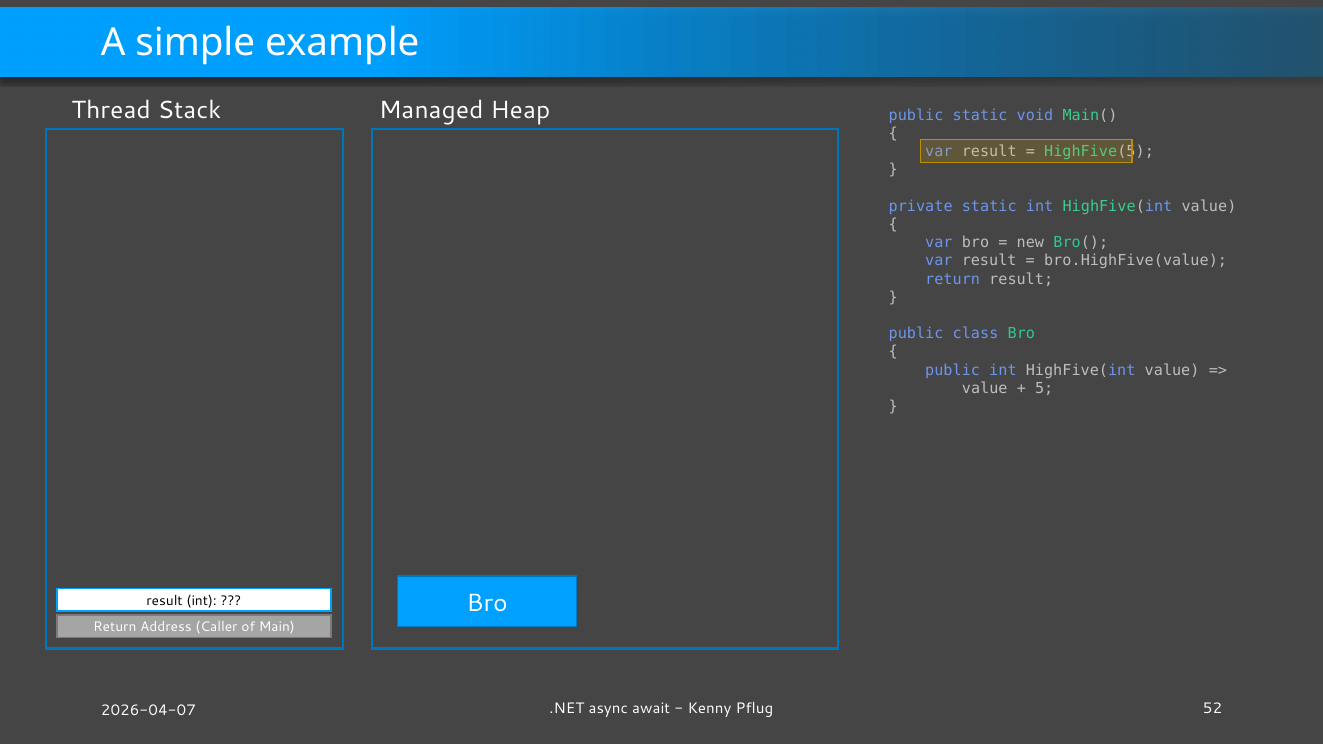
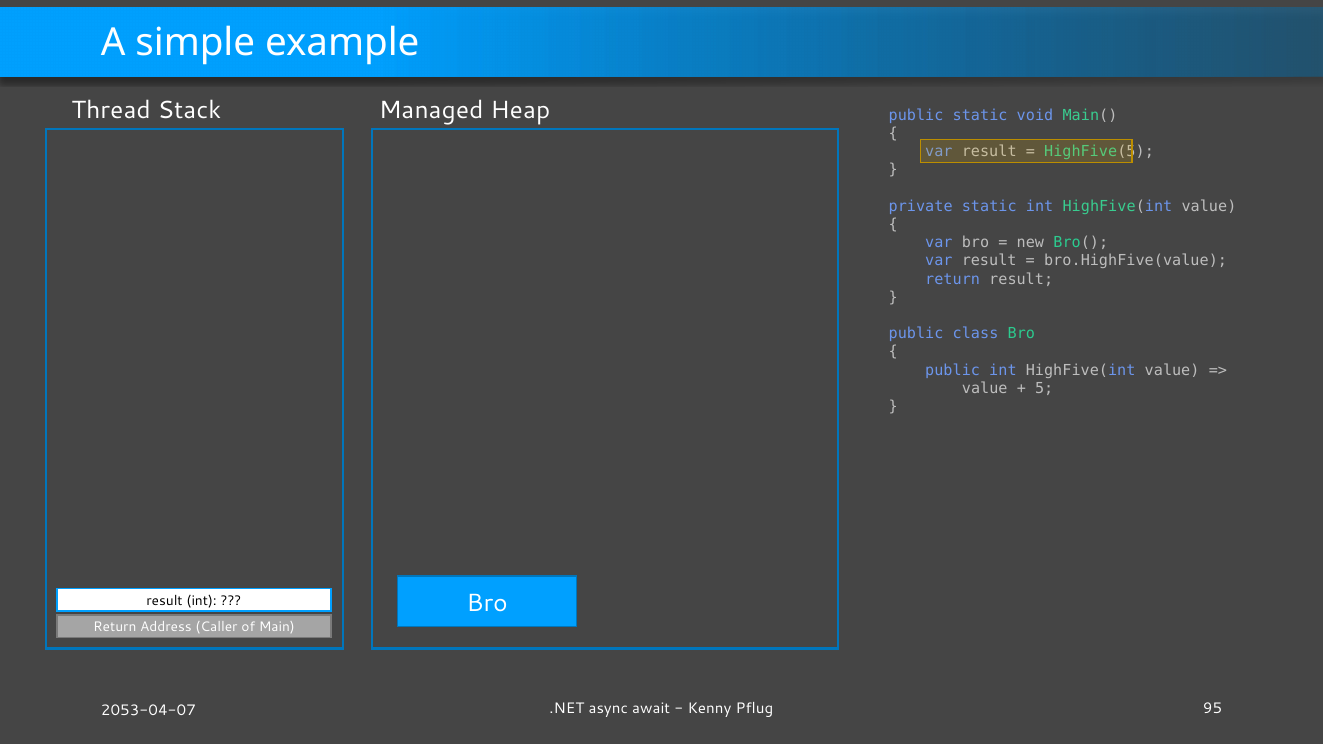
52: 52 -> 95
2026-04-07: 2026-04-07 -> 2053-04-07
